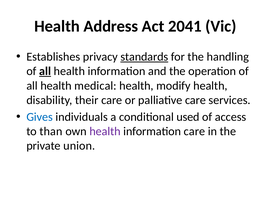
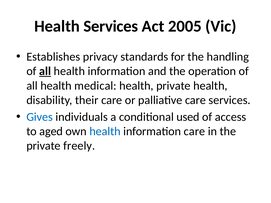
Health Address: Address -> Services
2041: 2041 -> 2005
standards underline: present -> none
health modify: modify -> private
than: than -> aged
health at (105, 132) colour: purple -> blue
union: union -> freely
